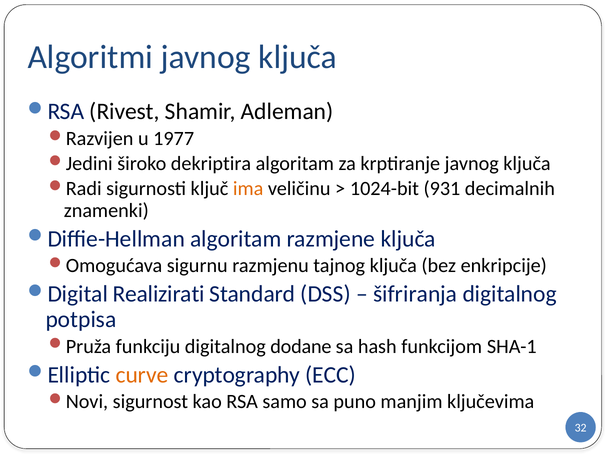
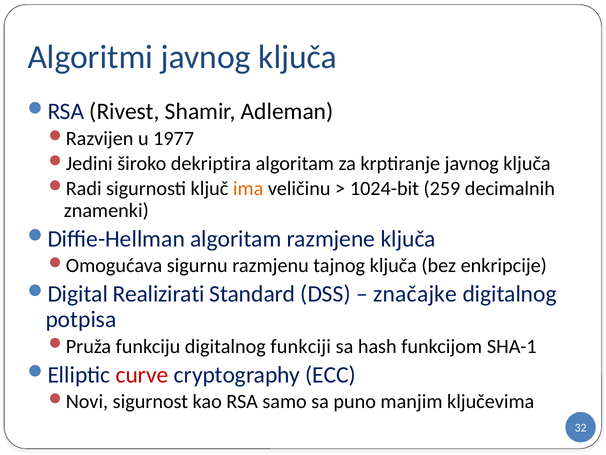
931: 931 -> 259
šifriranja: šifriranja -> značajke
dodane: dodane -> funkciji
curve colour: orange -> red
